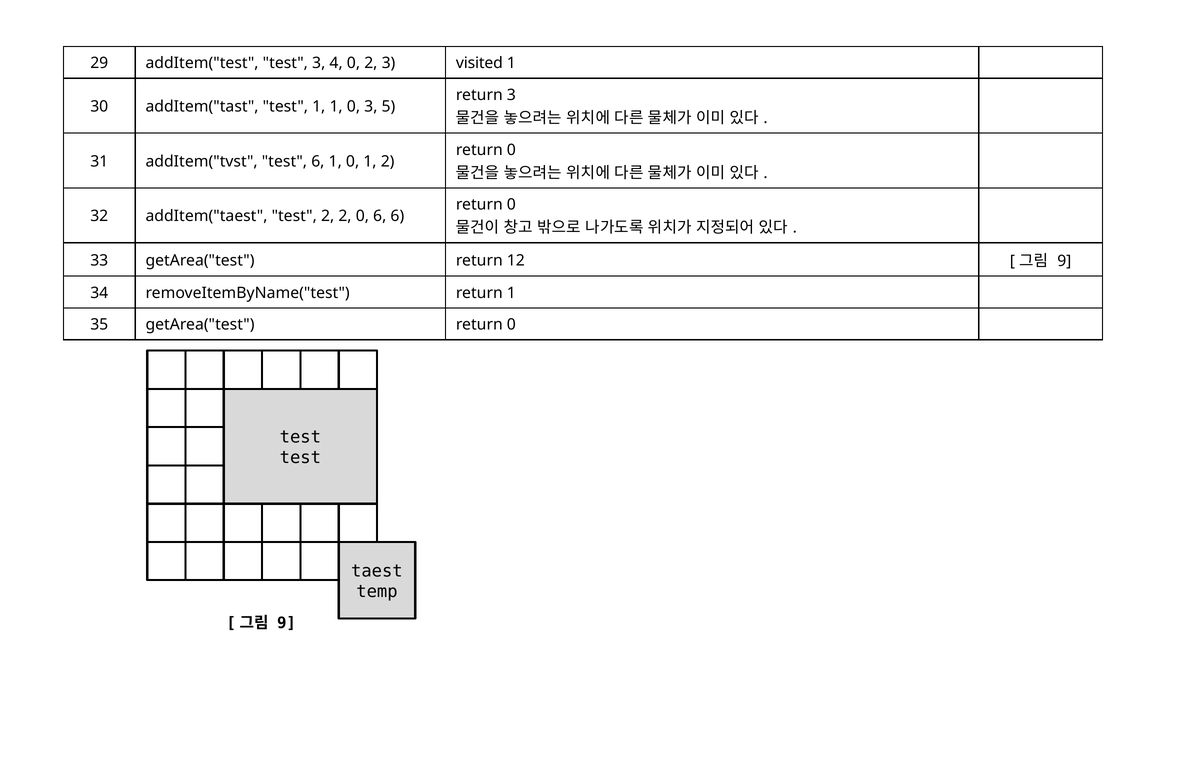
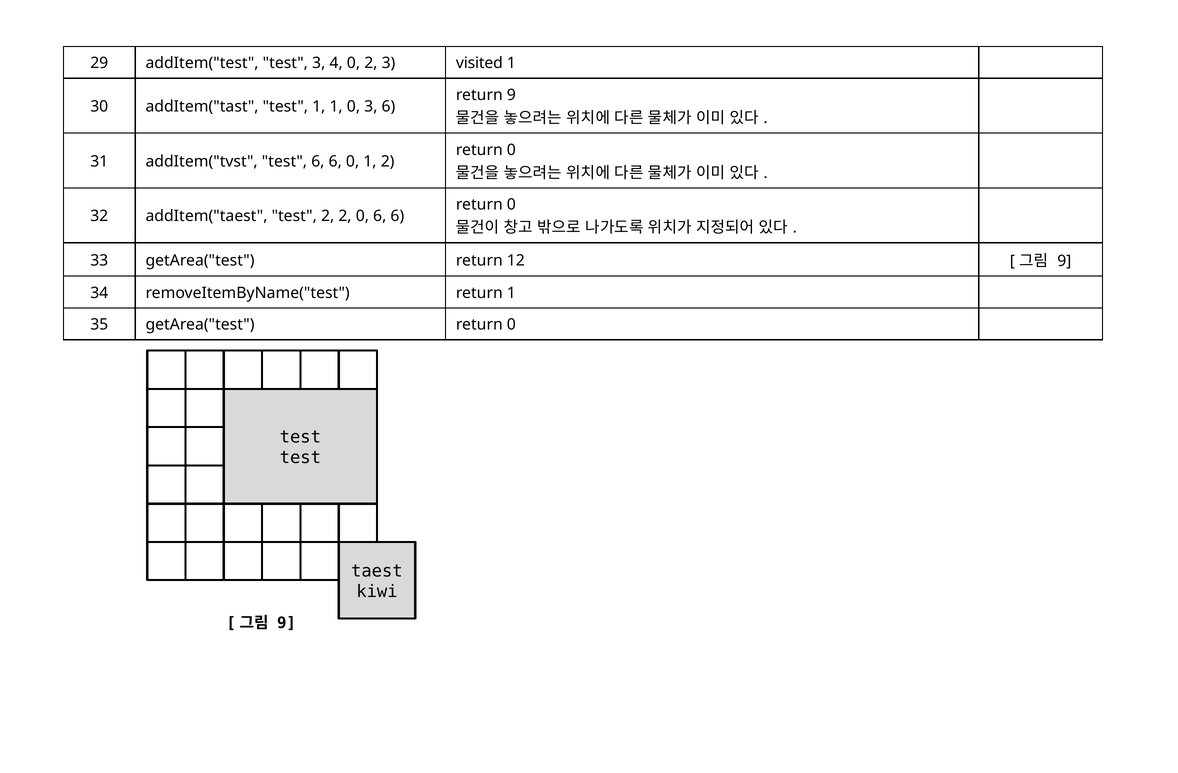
return 3: 3 -> 9
3 5: 5 -> 6
test 6 1: 1 -> 6
temp: temp -> kiwi
